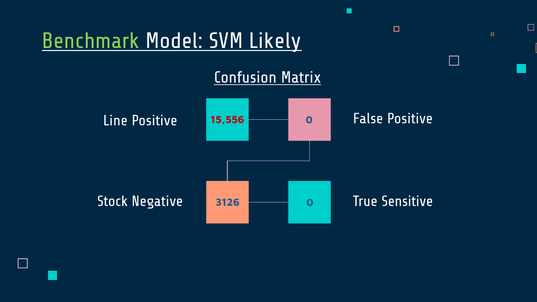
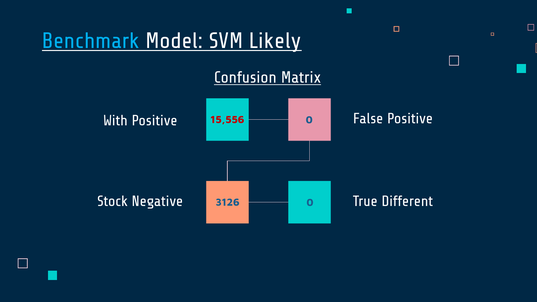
Benchmark colour: light green -> light blue
Line: Line -> With
Sensitive: Sensitive -> Different
